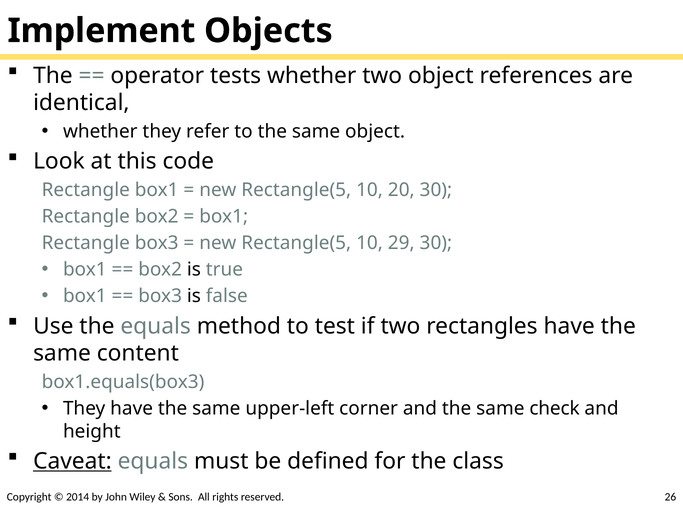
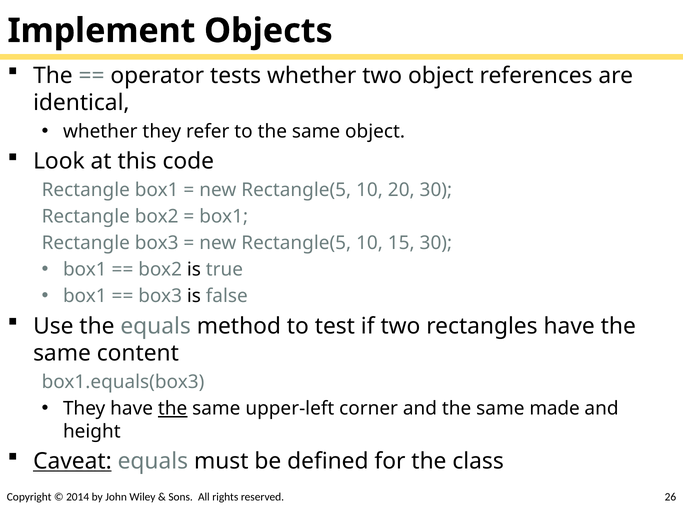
29: 29 -> 15
the at (173, 409) underline: none -> present
check: check -> made
